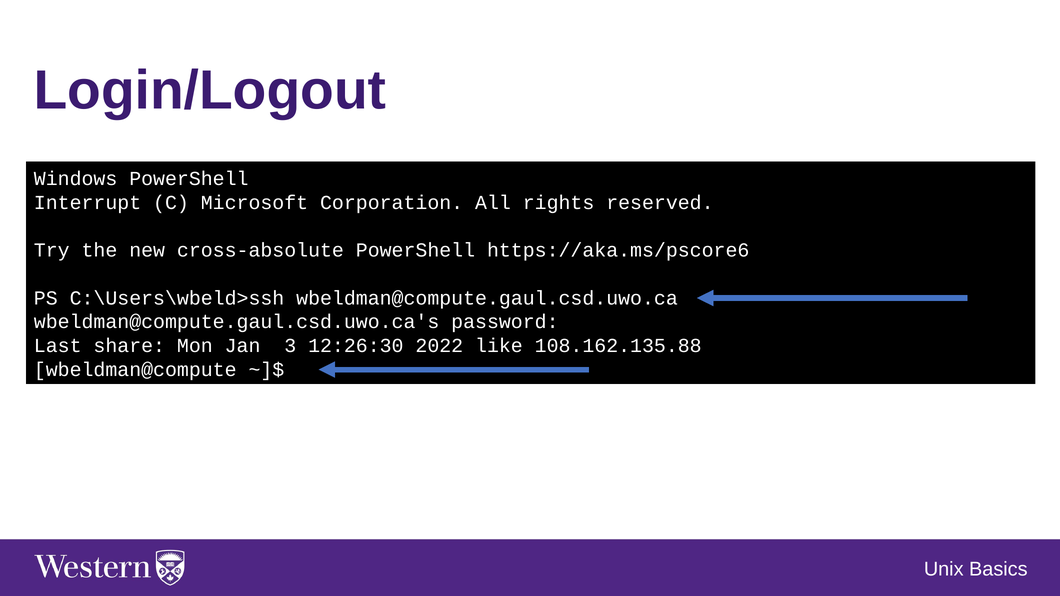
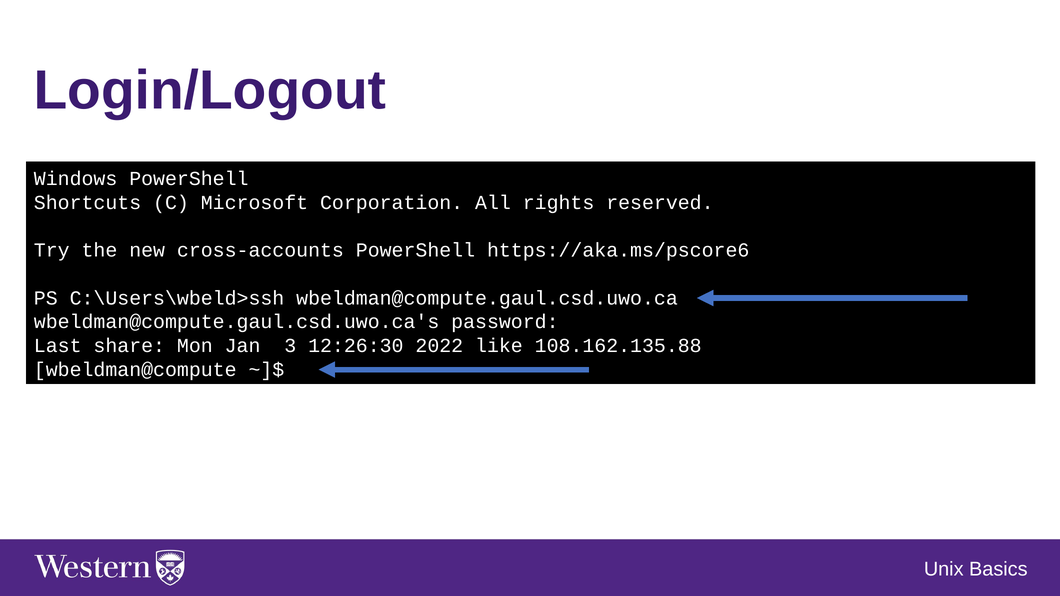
Interrupt: Interrupt -> Shortcuts
cross-absolute: cross-absolute -> cross-accounts
